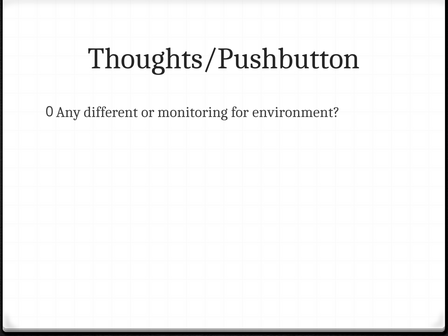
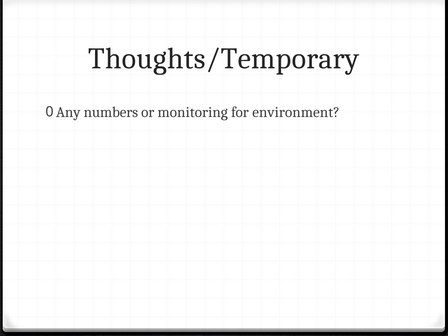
Thoughts/Pushbutton: Thoughts/Pushbutton -> Thoughts/Temporary
different: different -> numbers
